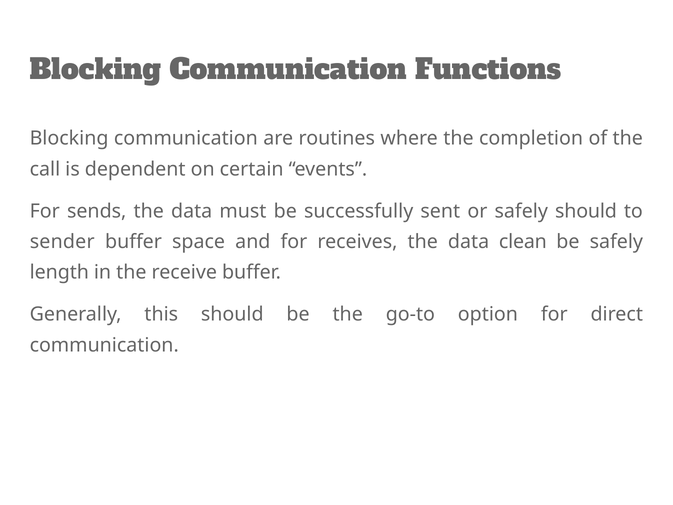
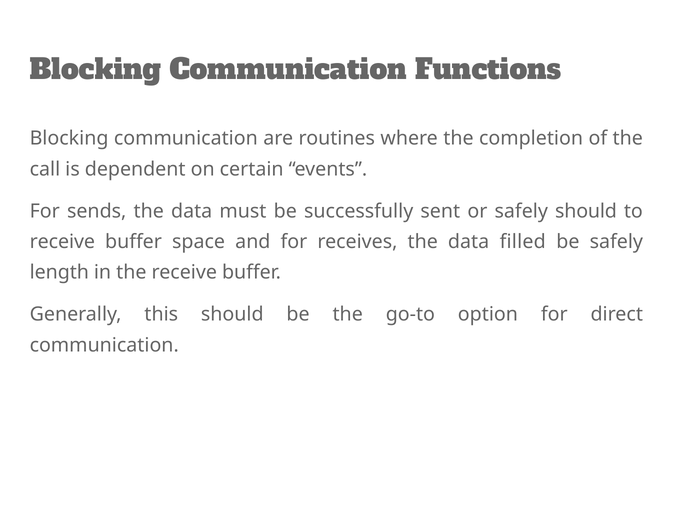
sender at (62, 242): sender -> receive
clean: clean -> filled
